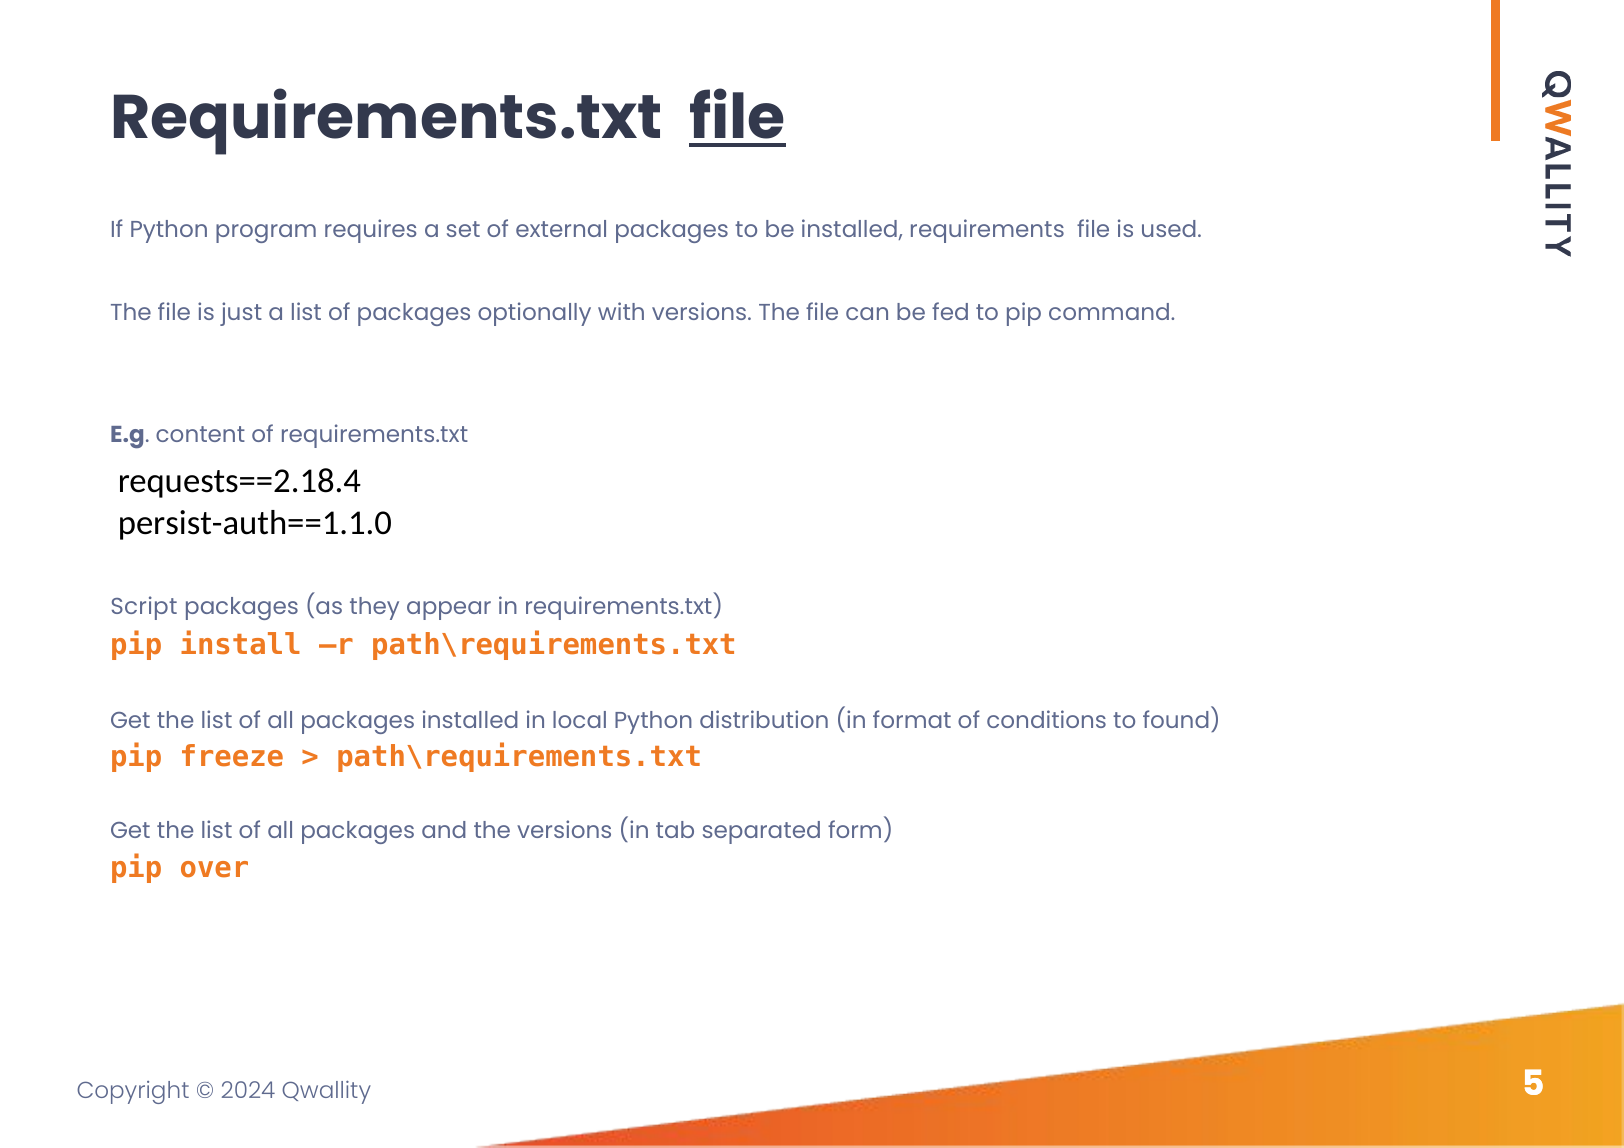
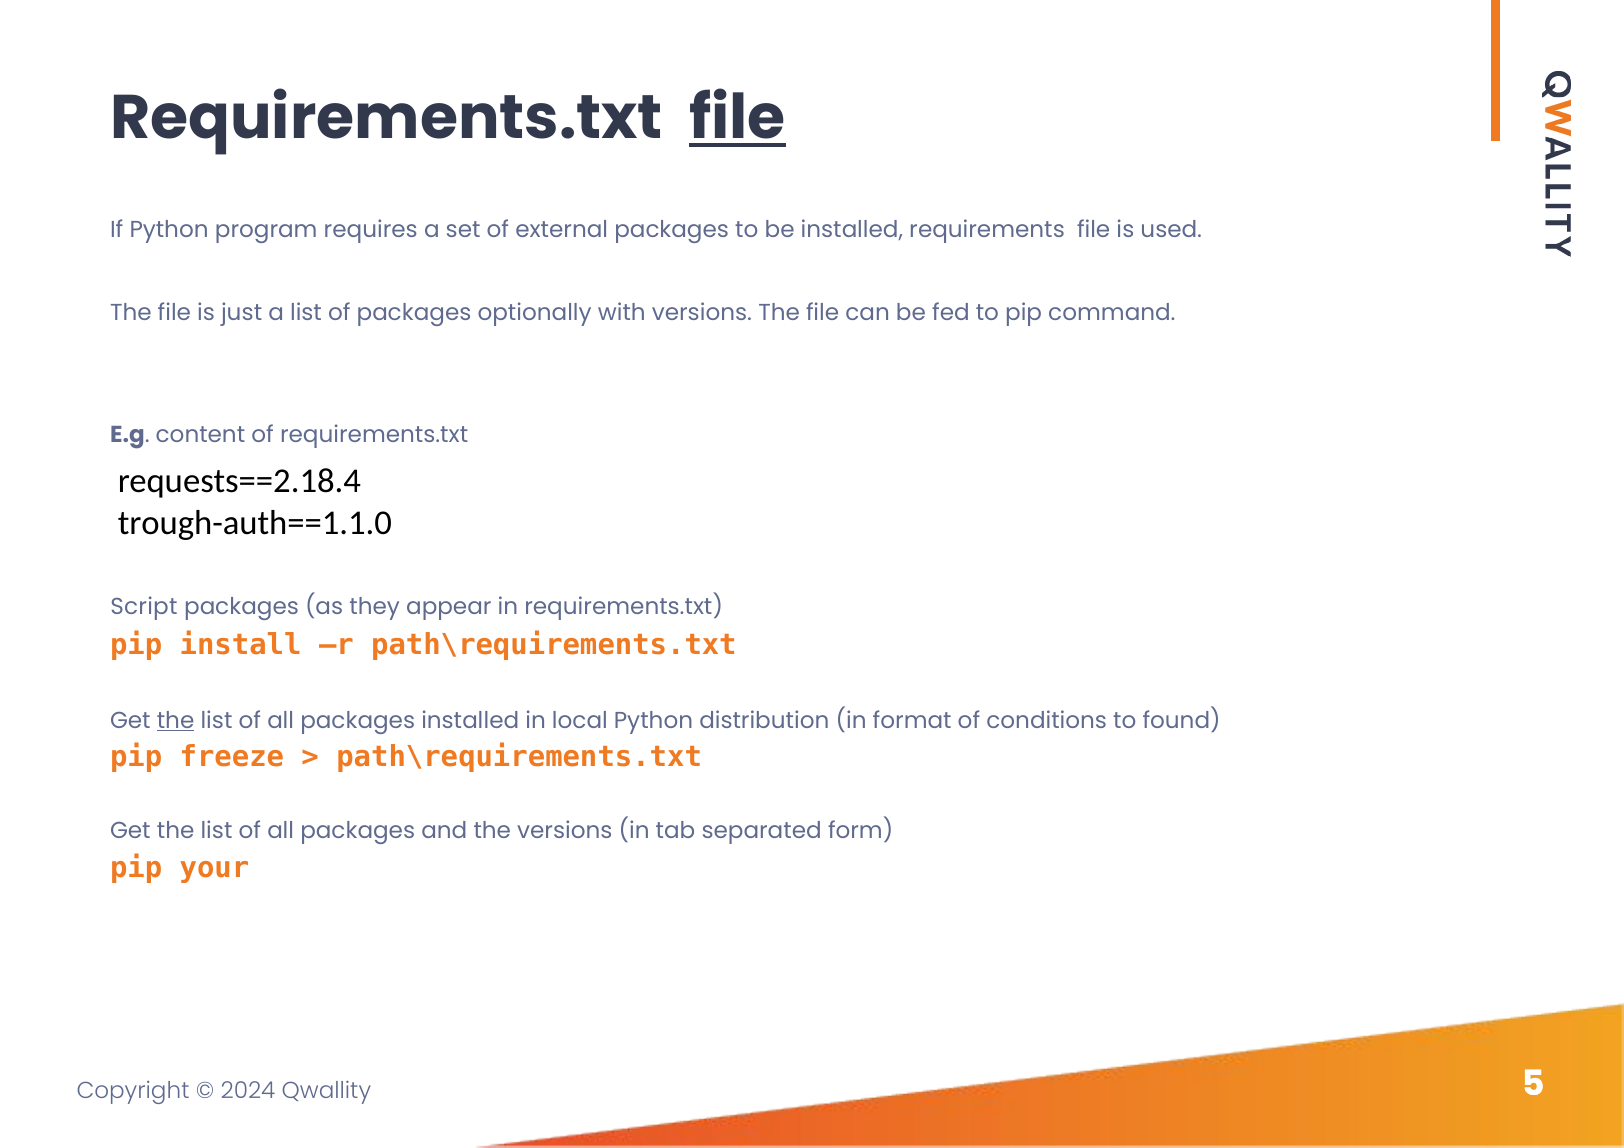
persist-auth==1.1.0: persist-auth==1.1.0 -> trough-auth==1.1.0
the at (176, 721) underline: none -> present
over: over -> your
